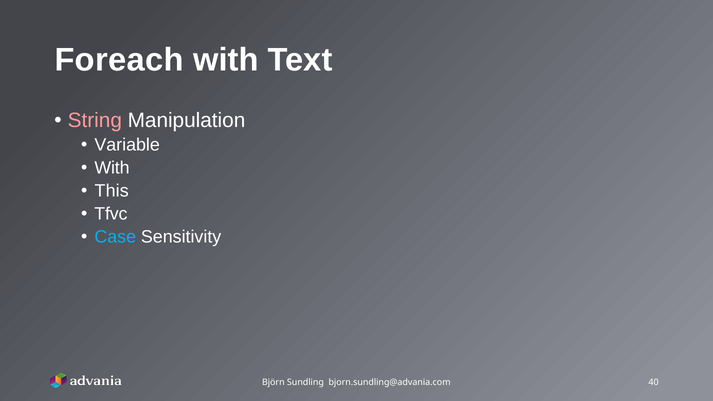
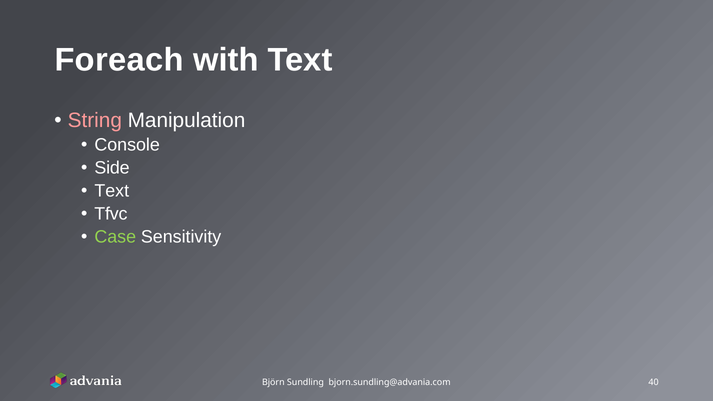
Variable: Variable -> Console
With at (112, 168): With -> Side
This at (112, 191): This -> Text
Case colour: light blue -> light green
